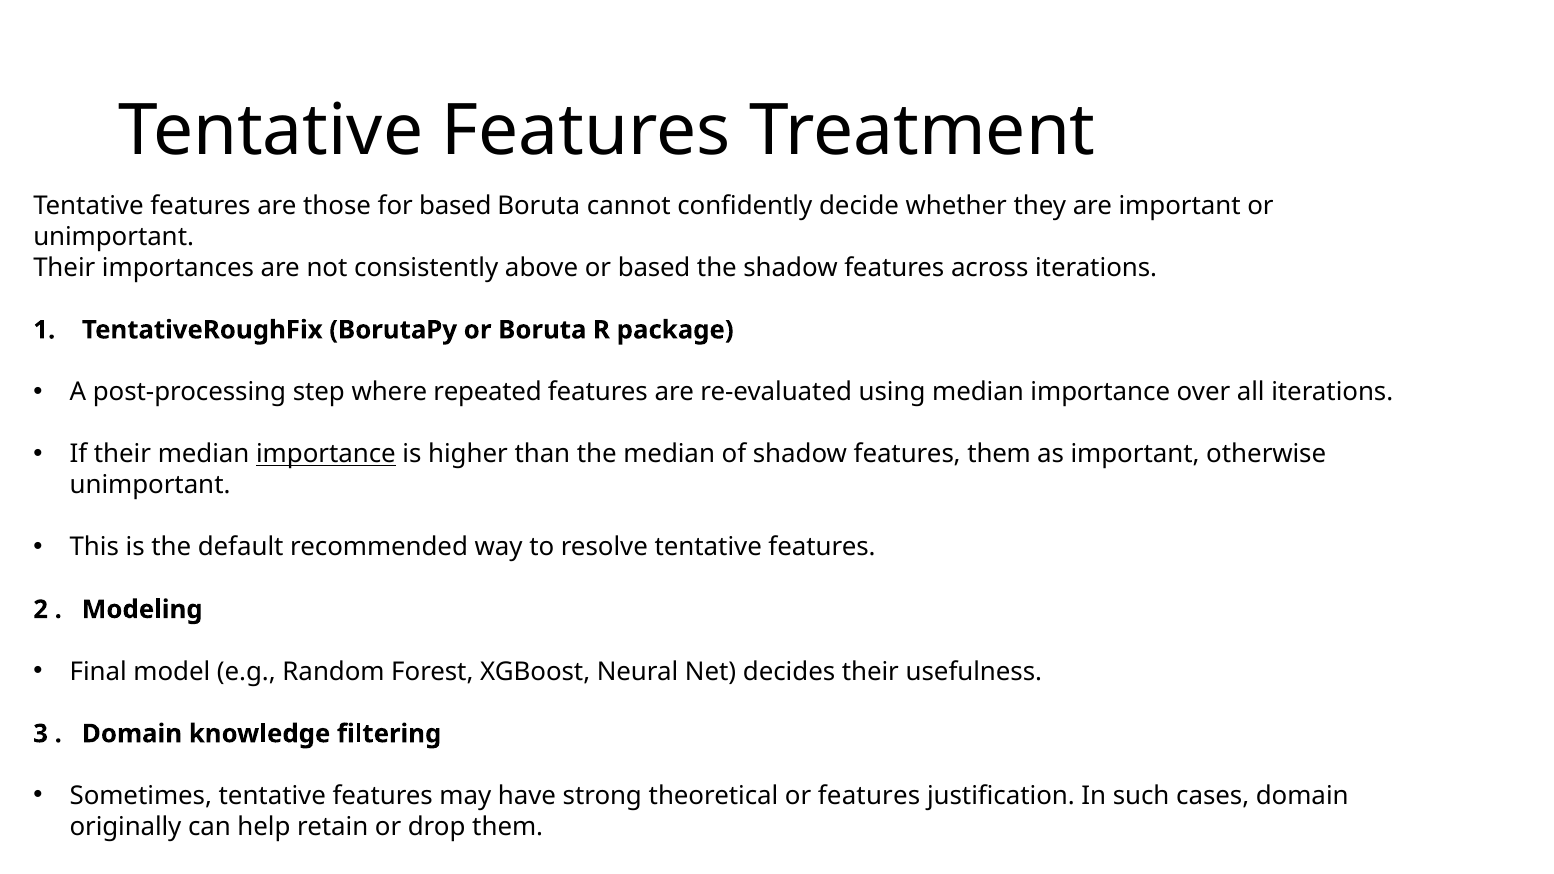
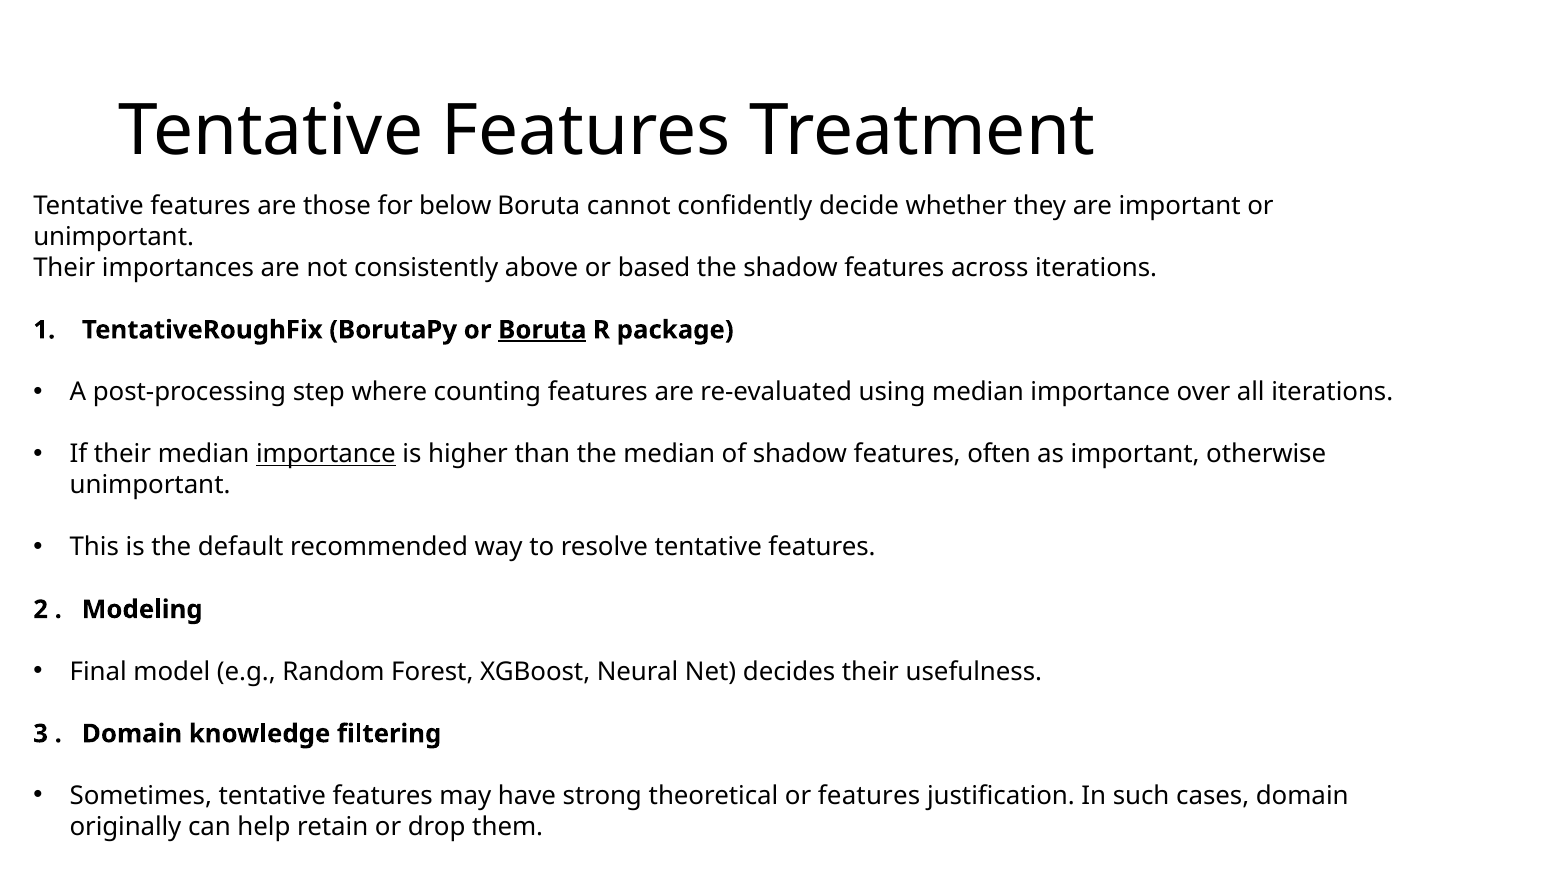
for based: based -> below
Boruta at (542, 330) underline: none -> present
repeated: repeated -> counting
features them: them -> often
